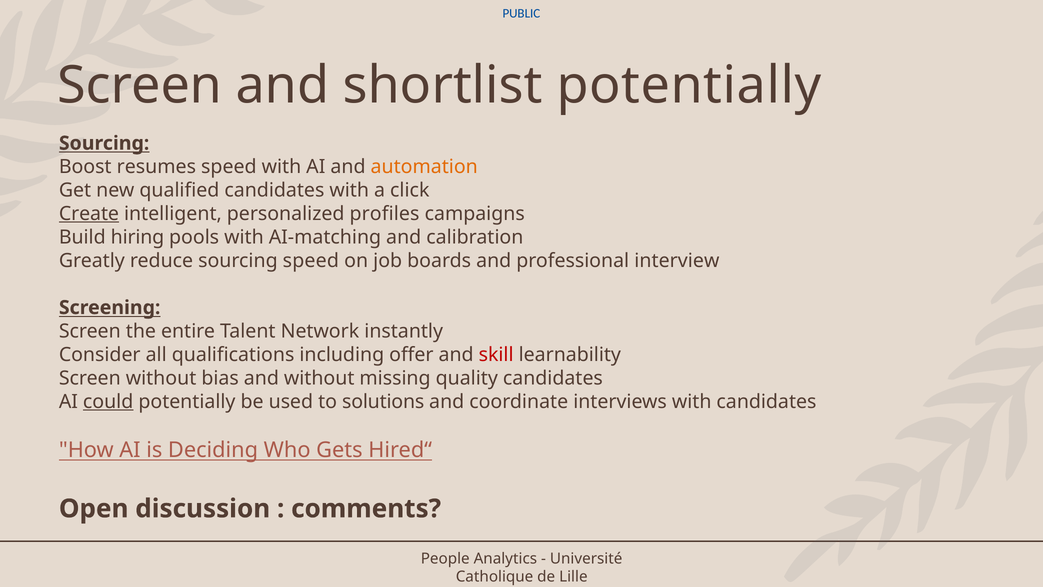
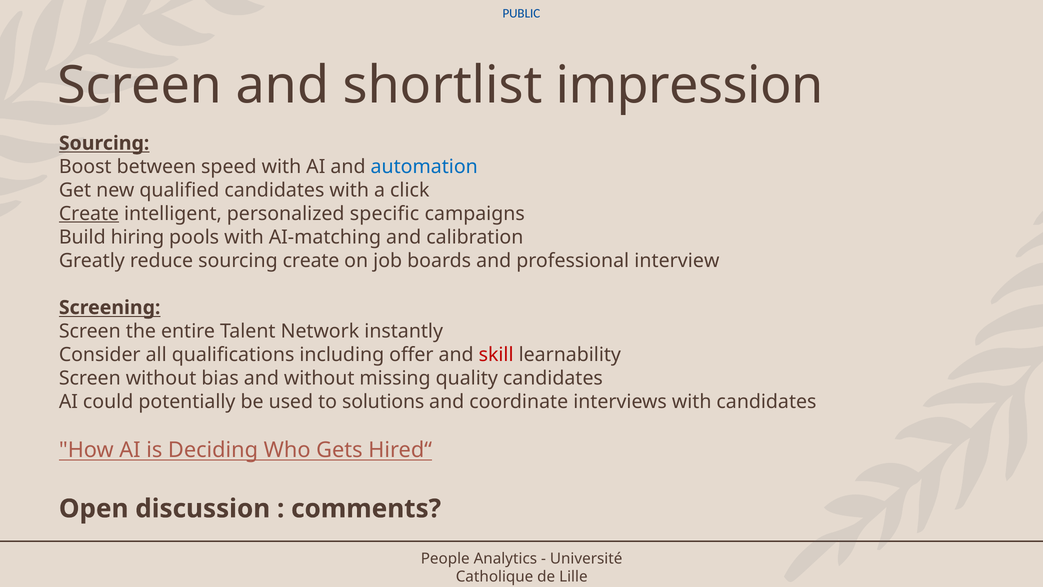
shortlist potentially: potentially -> impression
resumes: resumes -> between
automation colour: orange -> blue
profiles: profiles -> specific
sourcing speed: speed -> create
could underline: present -> none
